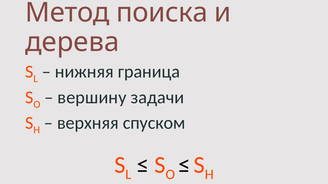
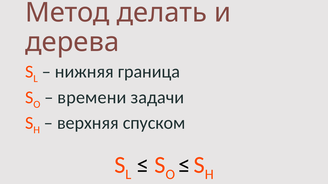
поиска: поиска -> делать
вершину: вершину -> времени
